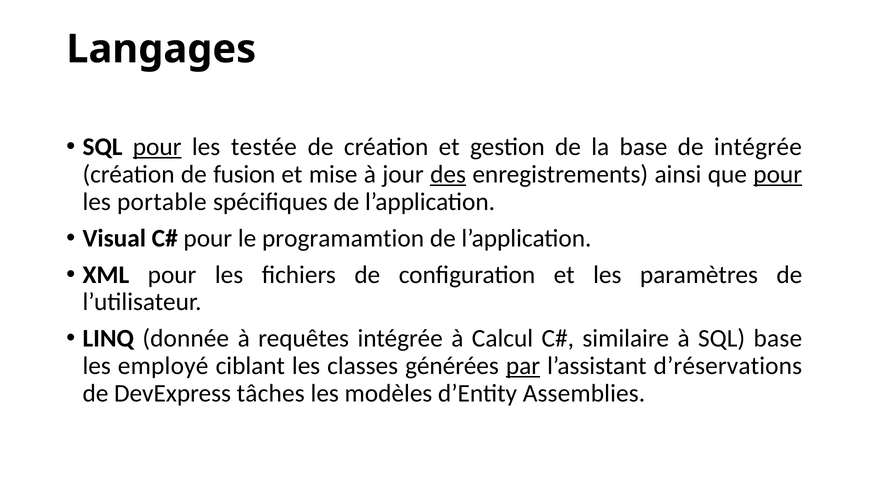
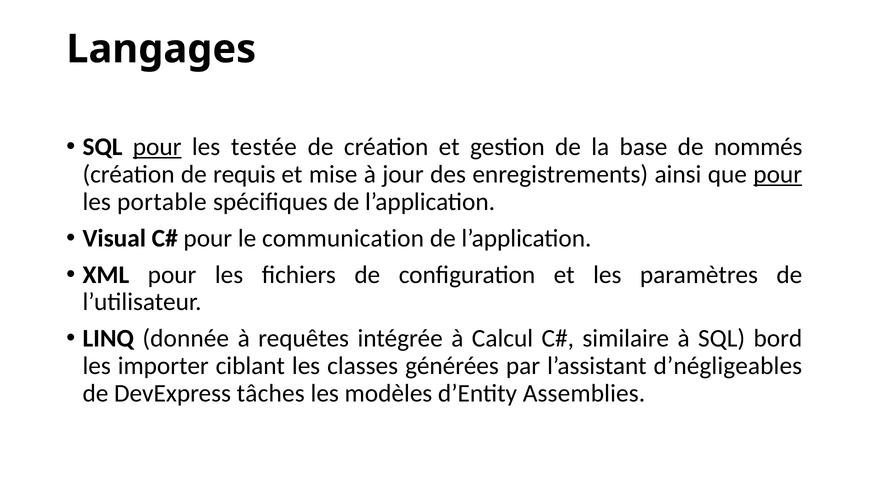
de intégrée: intégrée -> nommés
fusion: fusion -> requis
des underline: present -> none
programamtion: programamtion -> communication
SQL base: base -> bord
employé: employé -> importer
par underline: present -> none
d’réservations: d’réservations -> d’négligeables
